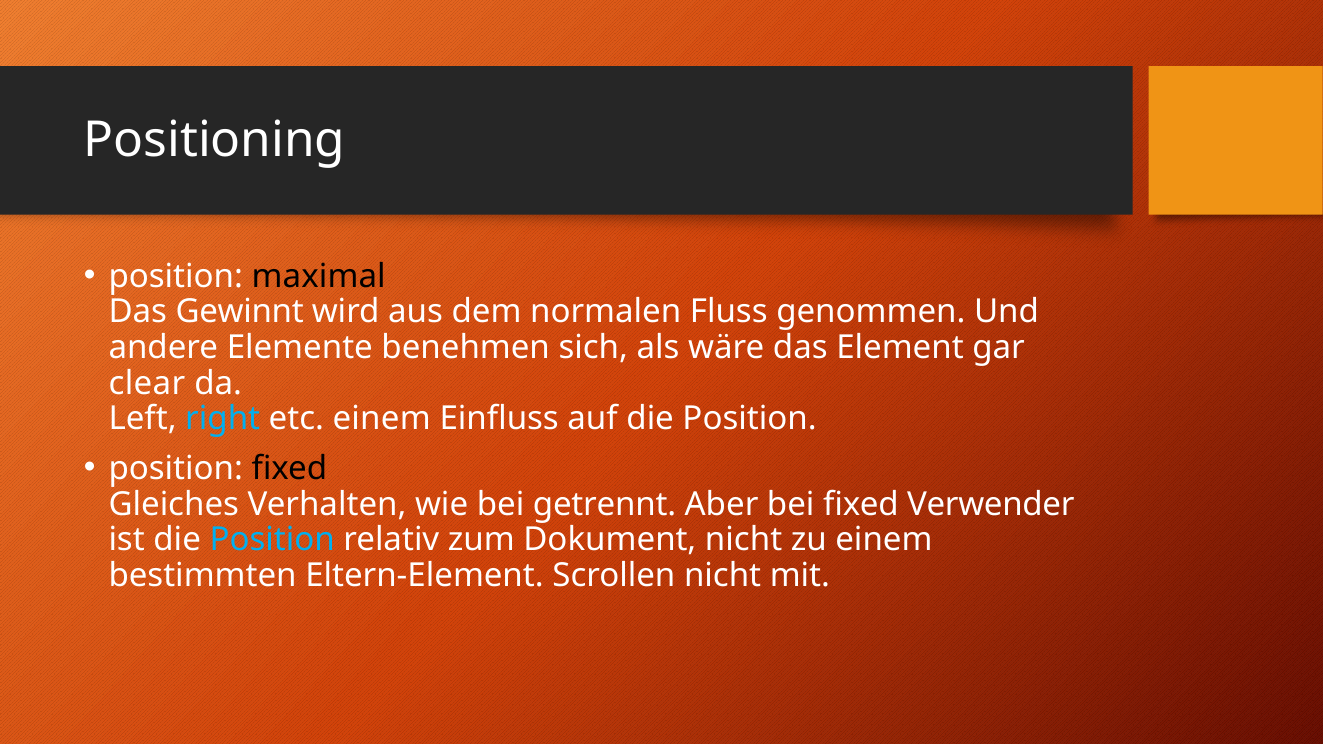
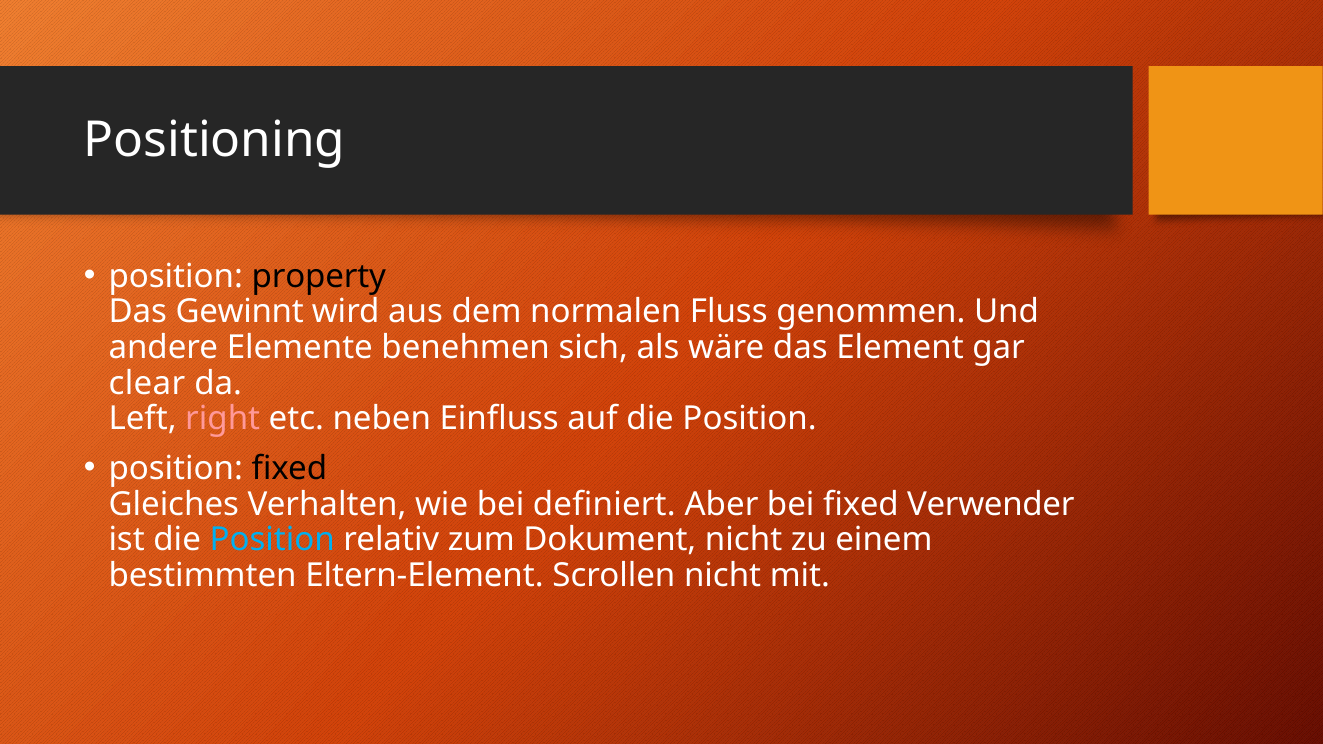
maximal: maximal -> property
right colour: light blue -> pink
etc einem: einem -> neben
getrennt: getrennt -> definiert
